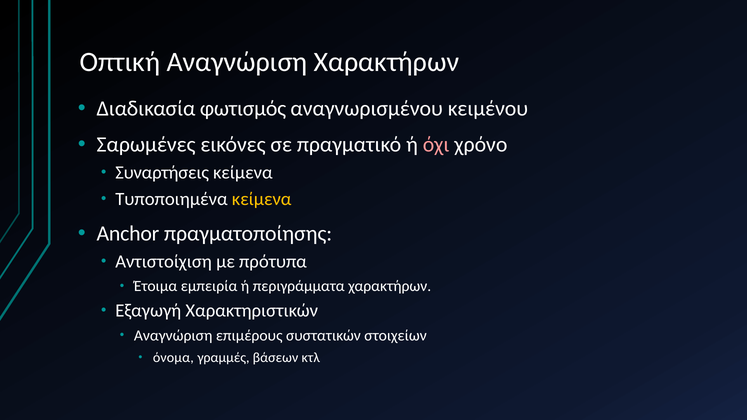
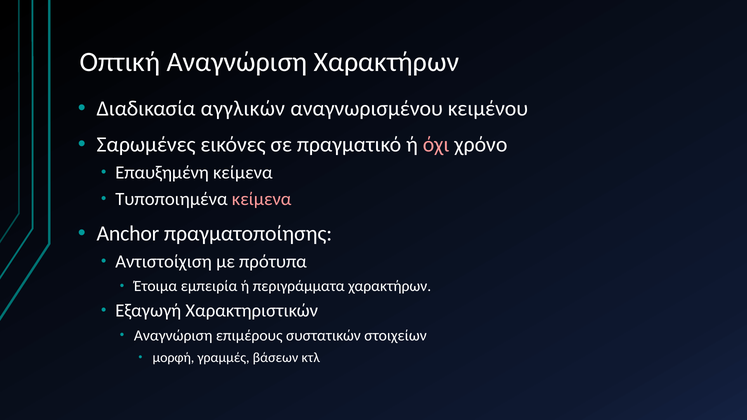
φωτισμός: φωτισμός -> αγγλικών
Συναρτήσεις: Συναρτήσεις -> Επαυξημένη
κείμενα at (262, 199) colour: yellow -> pink
όνομα: όνομα -> μορφή
